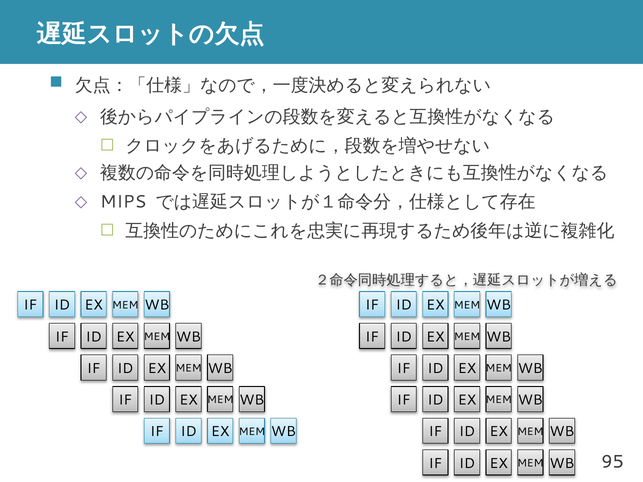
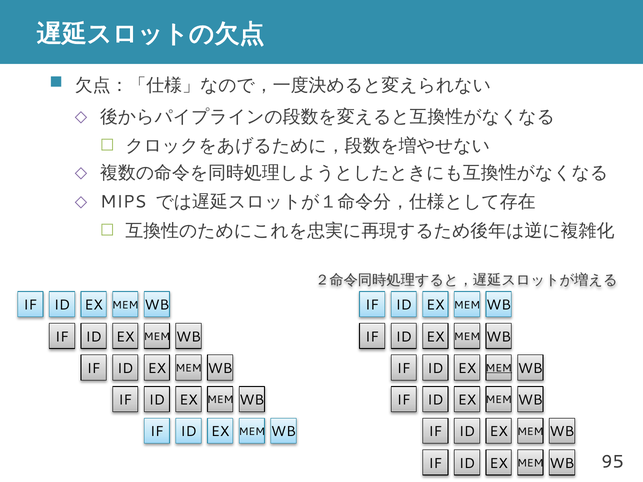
MEM at (499, 368) underline: none -> present
